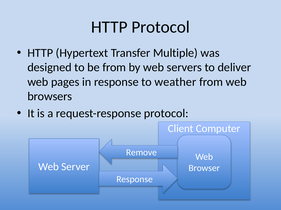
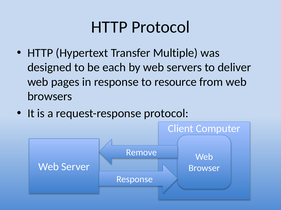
be from: from -> each
weather: weather -> resource
